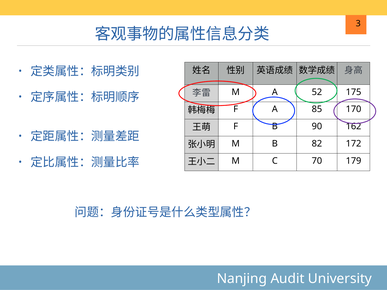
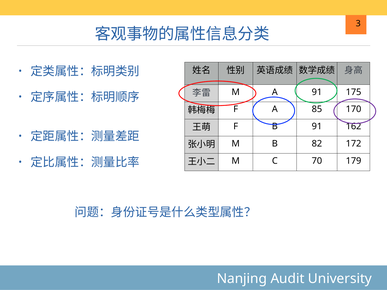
A 52: 52 -> 91
B 90: 90 -> 91
